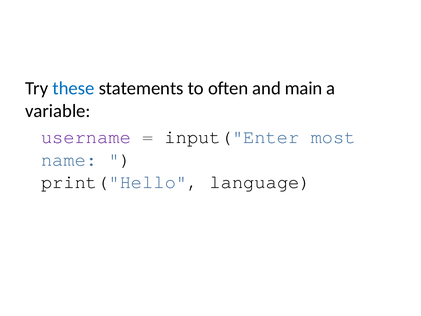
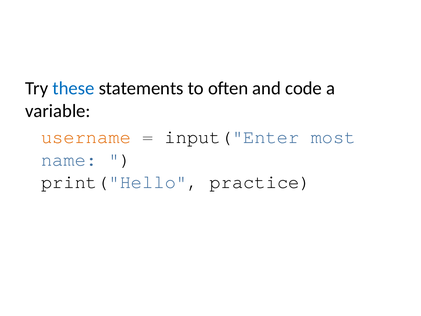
main: main -> code
username colour: purple -> orange
language: language -> practice
